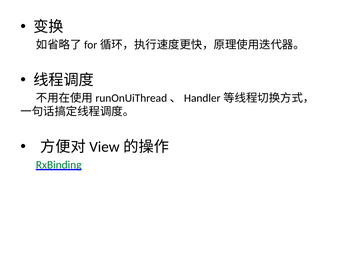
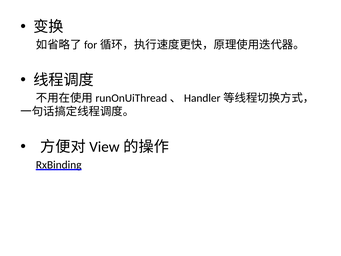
RxBinding colour: green -> black
